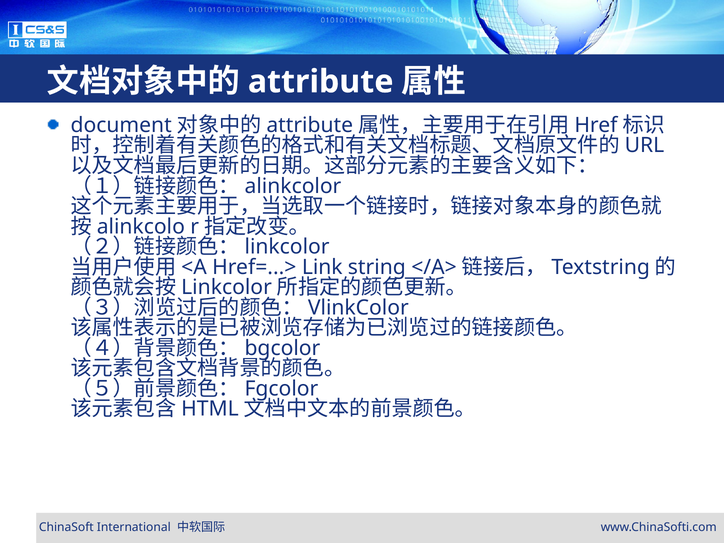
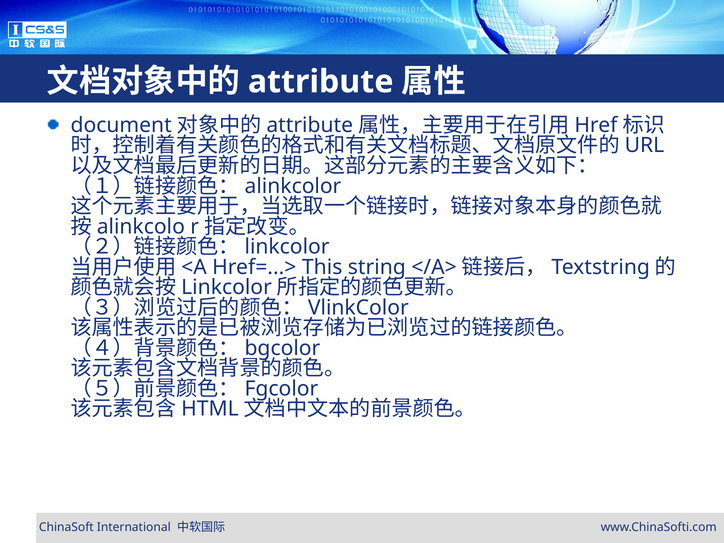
Link: Link -> This
